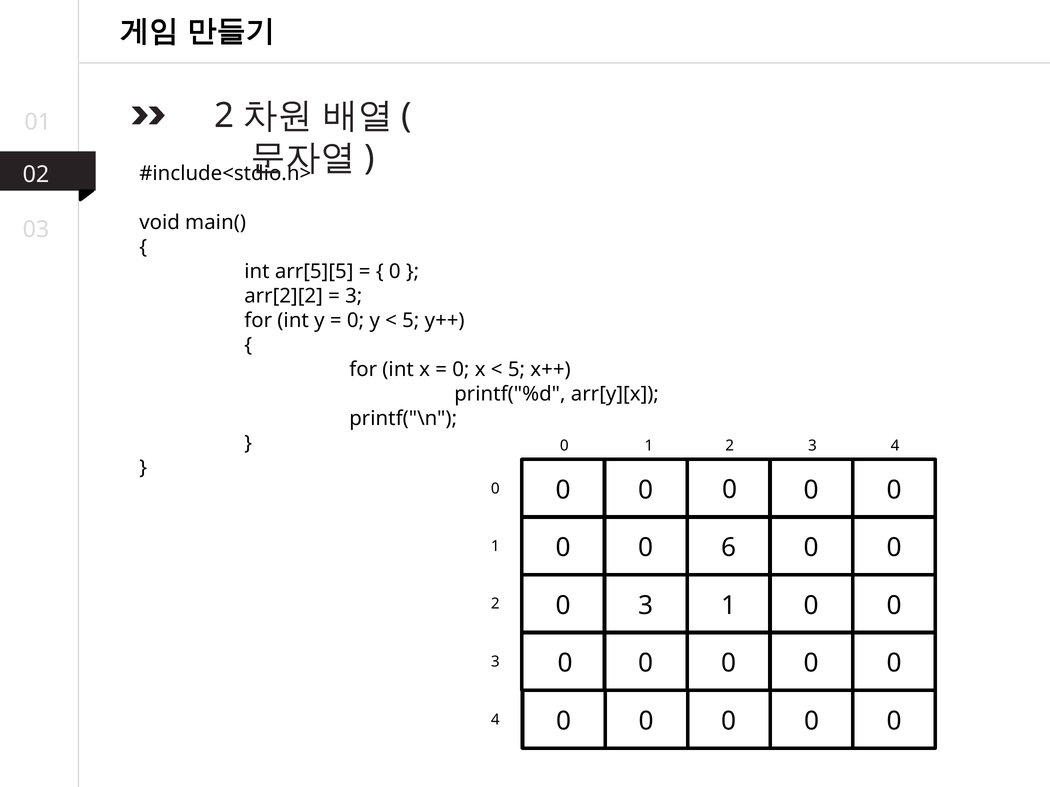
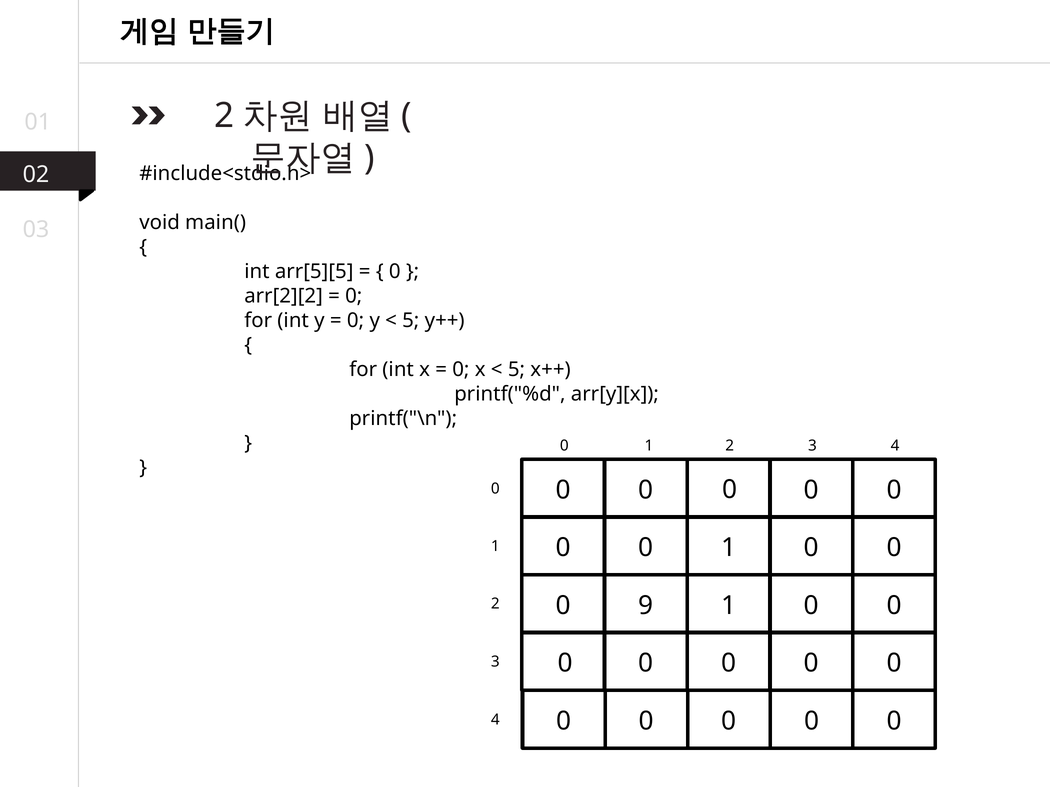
3 at (354, 296): 3 -> 0
6 at (729, 548): 6 -> 1
0 3: 3 -> 9
